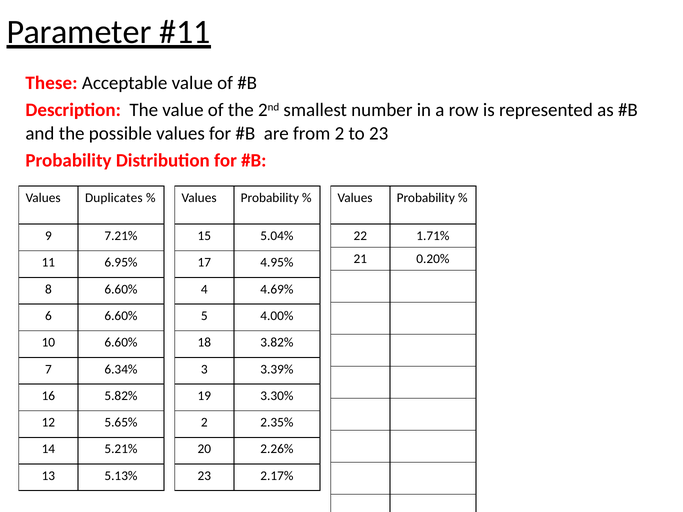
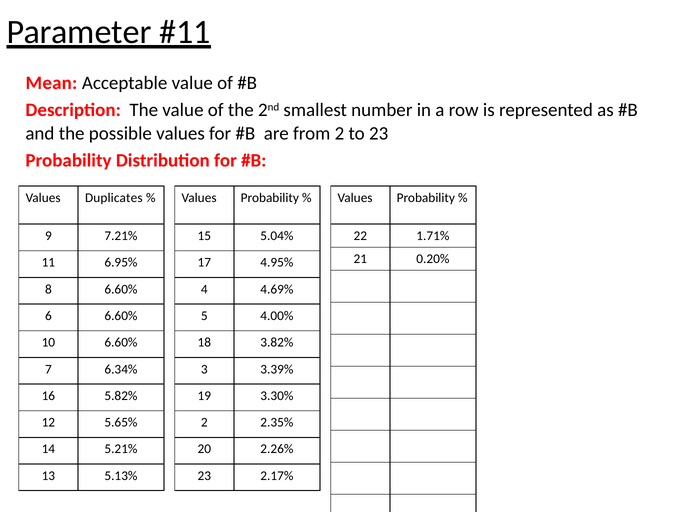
These: These -> Mean
